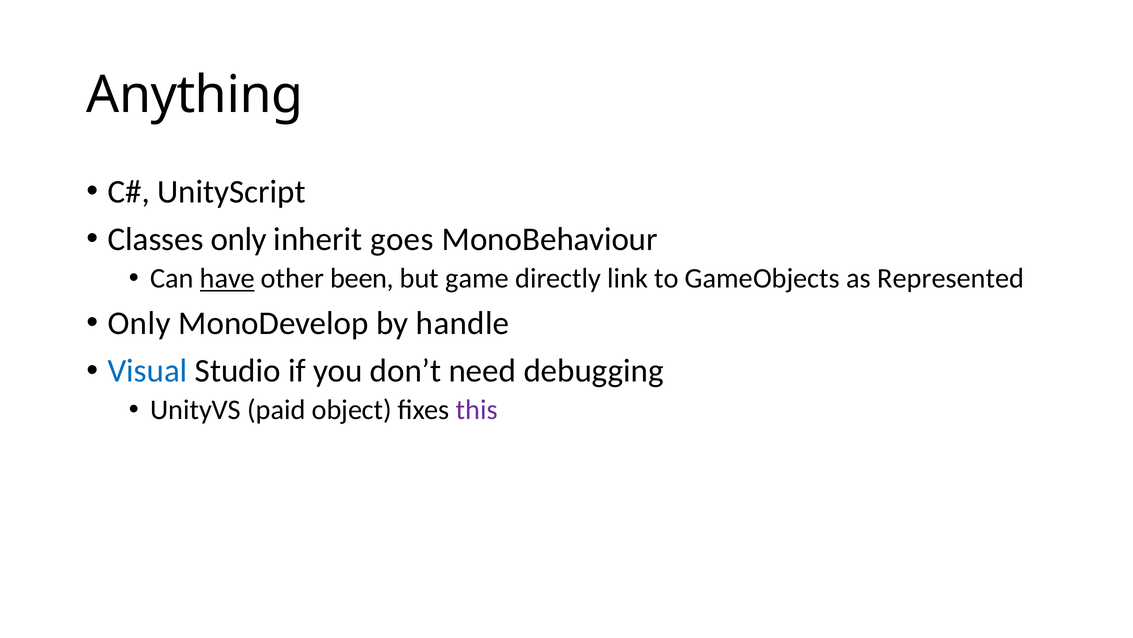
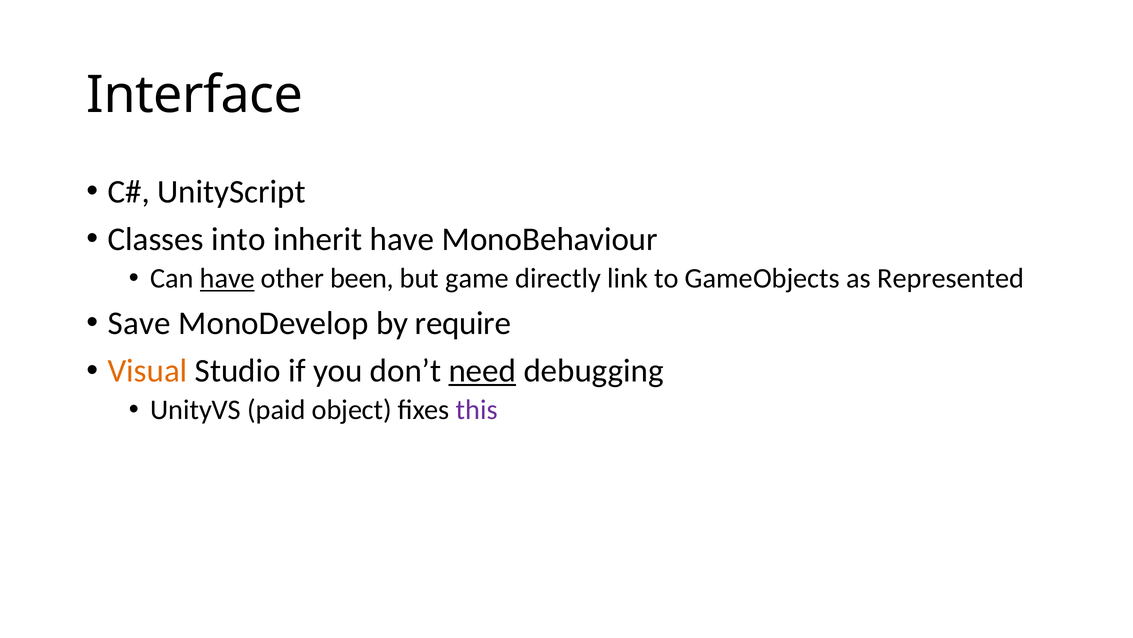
Anything: Anything -> Interface
Classes only: only -> into
inherit goes: goes -> have
Only at (139, 323): Only -> Save
handle: handle -> require
Visual colour: blue -> orange
need underline: none -> present
